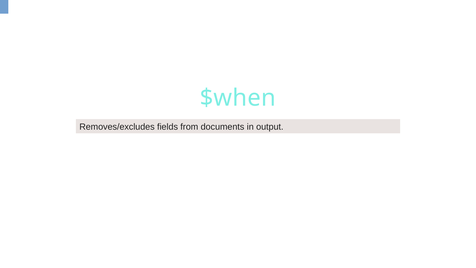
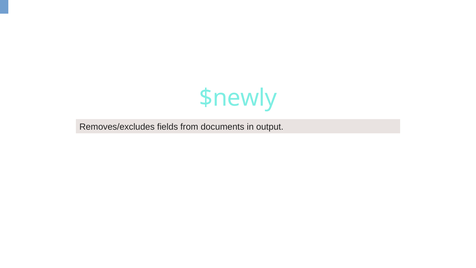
$when: $when -> $newly
